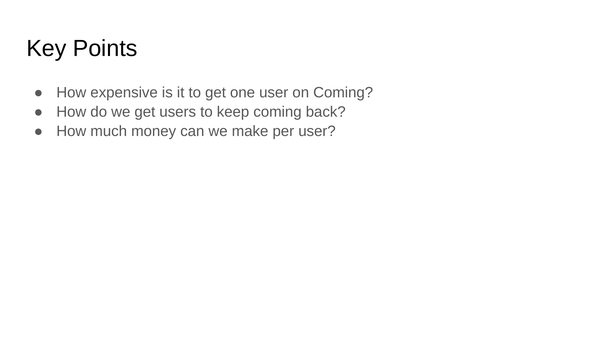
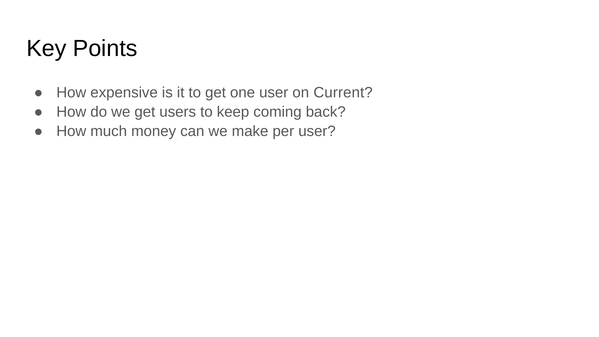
on Coming: Coming -> Current
